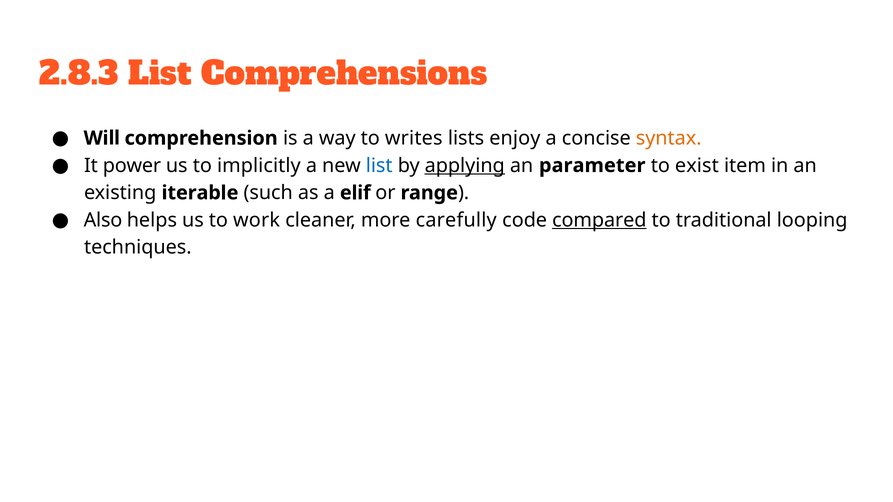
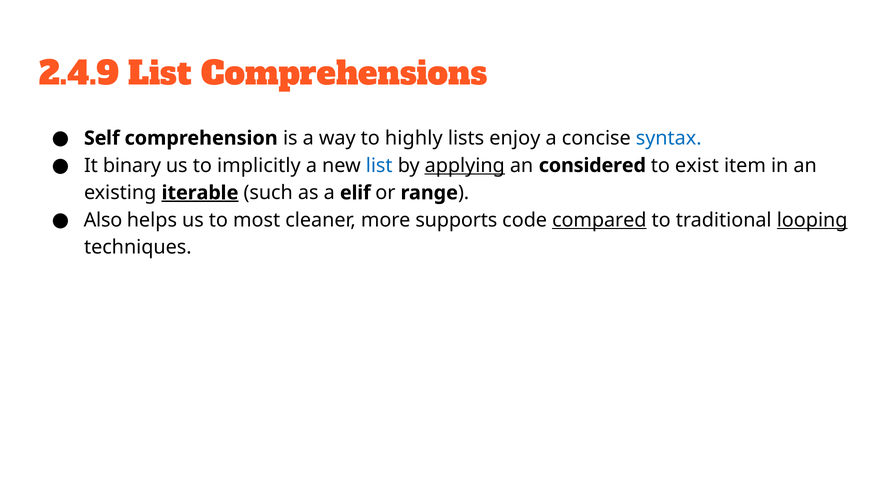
2.8.3: 2.8.3 -> 2.4.9
Will: Will -> Self
writes: writes -> highly
syntax colour: orange -> blue
power: power -> binary
parameter: parameter -> considered
iterable underline: none -> present
work: work -> most
carefully: carefully -> supports
looping underline: none -> present
